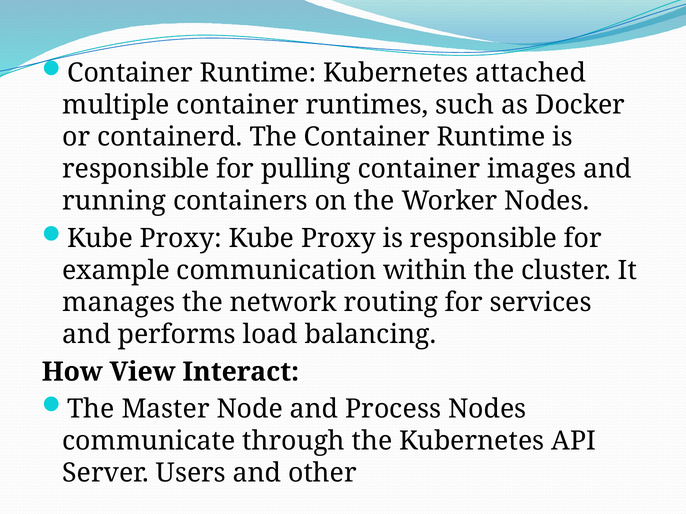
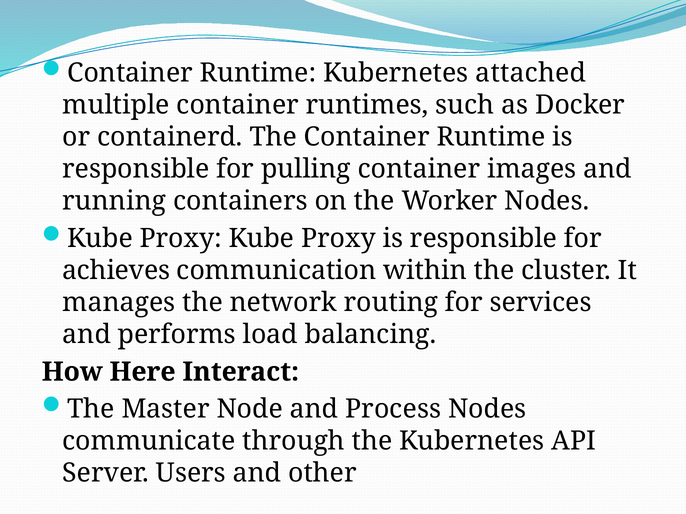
example: example -> achieves
View: View -> Here
